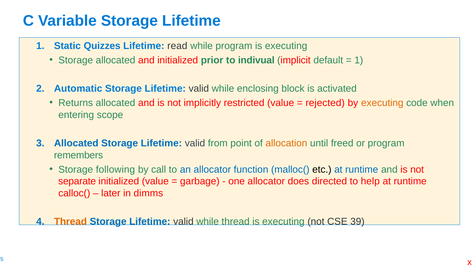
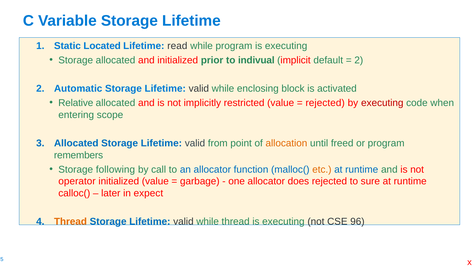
Quizzes: Quizzes -> Located
1 at (359, 60): 1 -> 2
Returns: Returns -> Relative
executing at (382, 103) colour: orange -> red
etc colour: black -> orange
separate: separate -> operator
does directed: directed -> rejected
help: help -> sure
dimms: dimms -> expect
39: 39 -> 96
